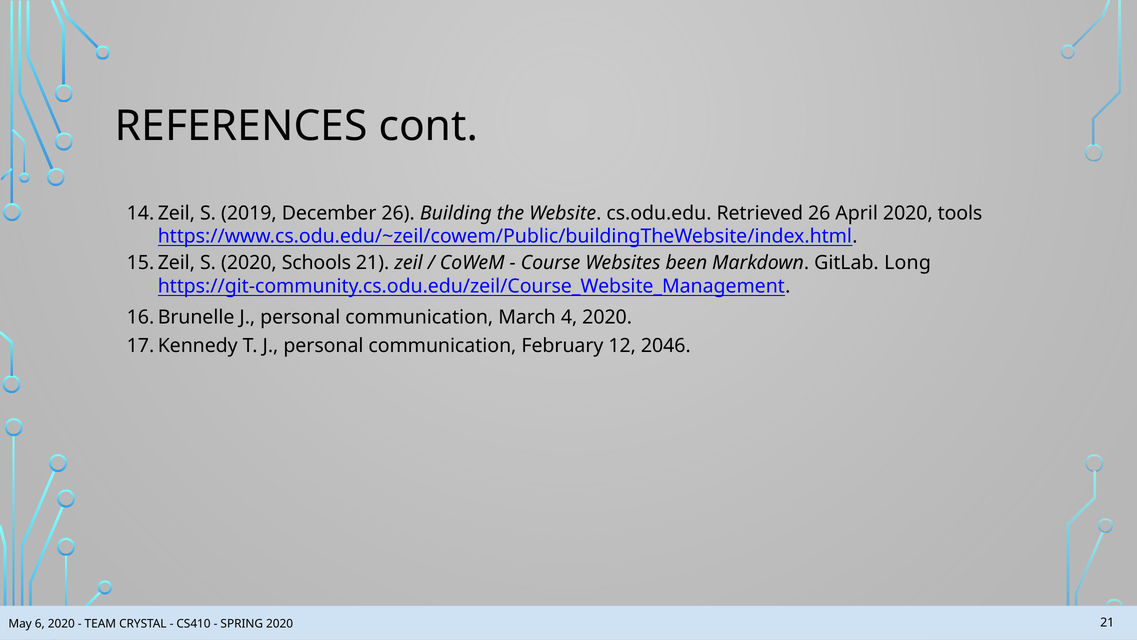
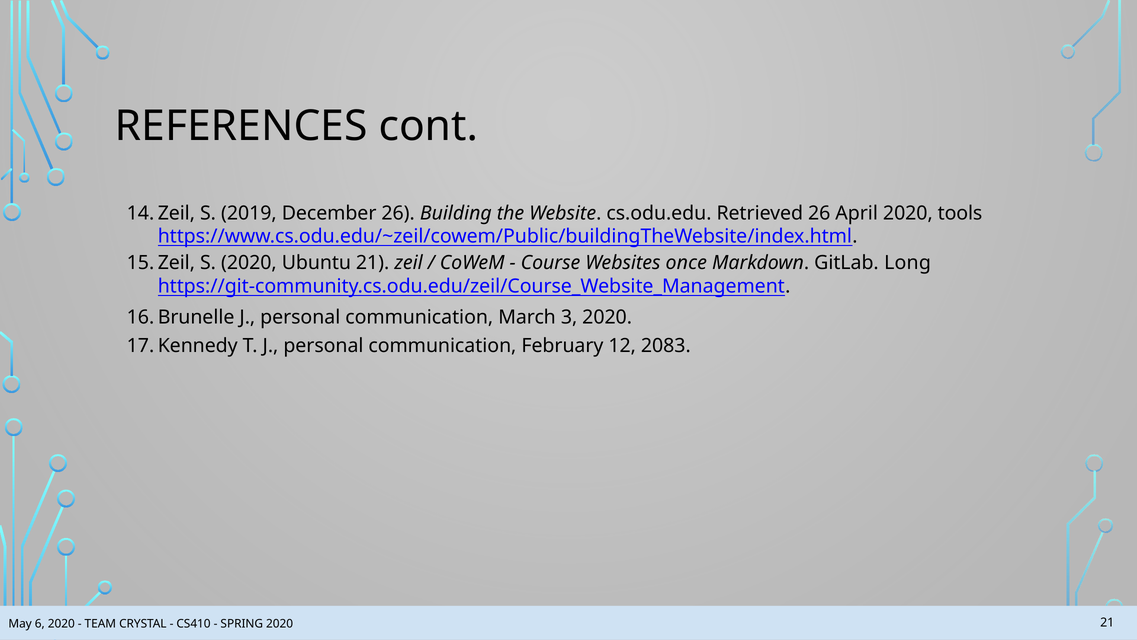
Schools: Schools -> Ubuntu
been: been -> once
4: 4 -> 3
2046: 2046 -> 2083
